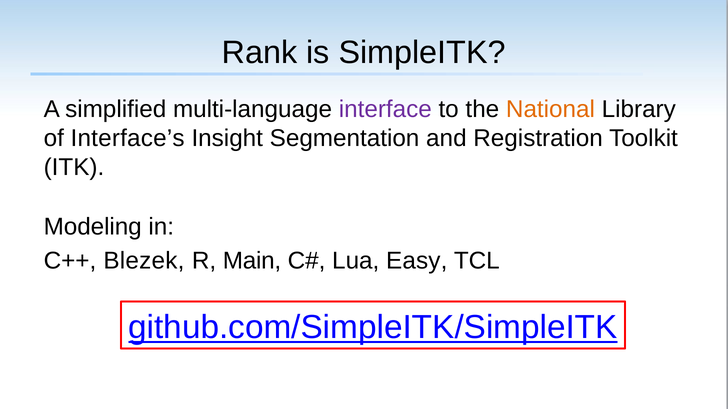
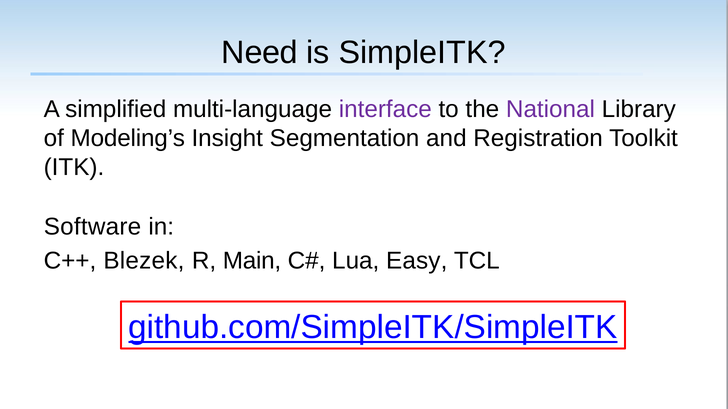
Rank: Rank -> Need
National colour: orange -> purple
Interface’s: Interface’s -> Modeling’s
Modeling: Modeling -> Software
